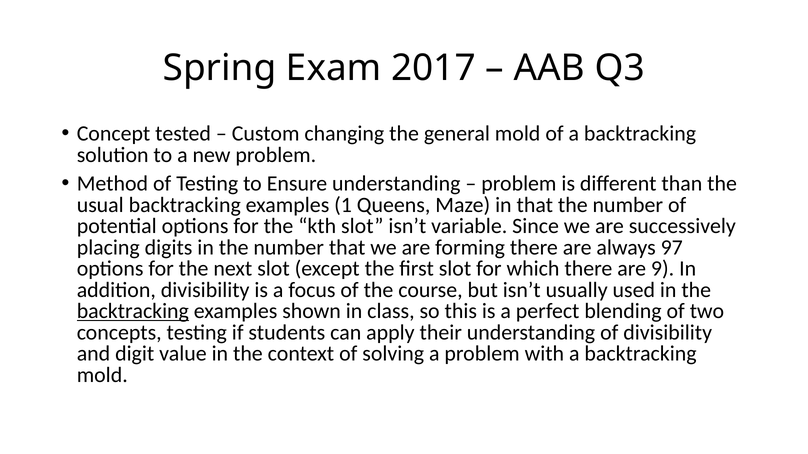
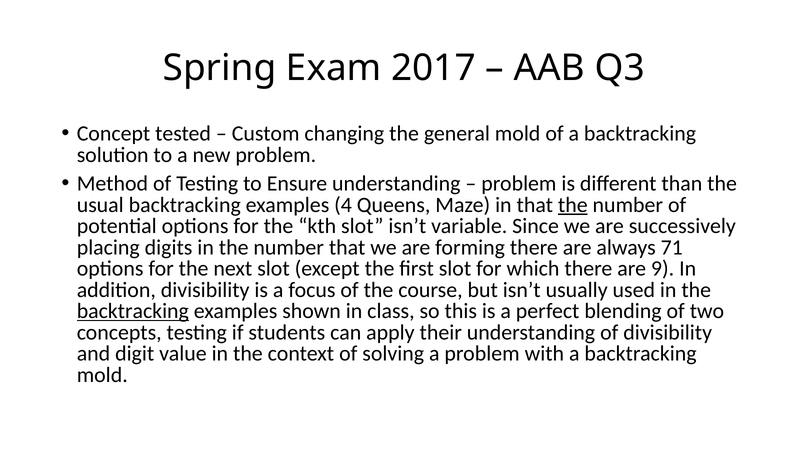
1: 1 -> 4
the at (573, 205) underline: none -> present
97: 97 -> 71
